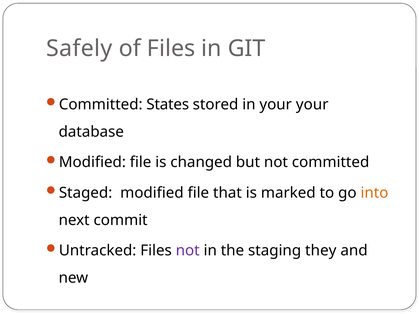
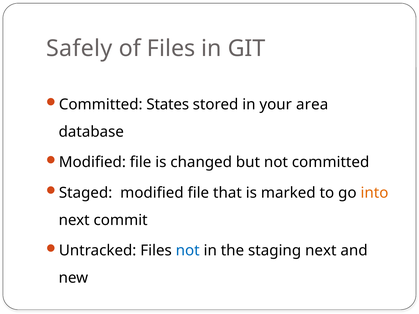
your your: your -> area
not at (188, 251) colour: purple -> blue
staging they: they -> next
